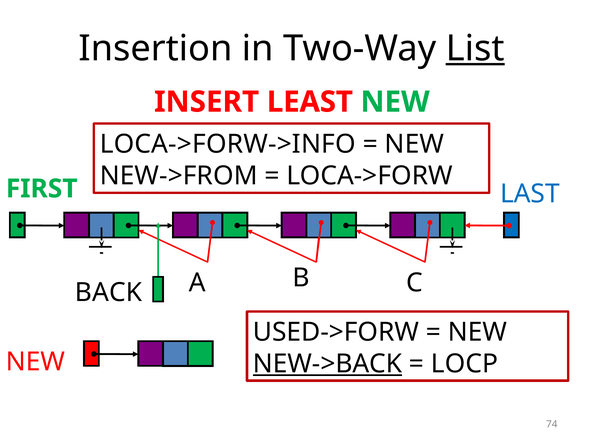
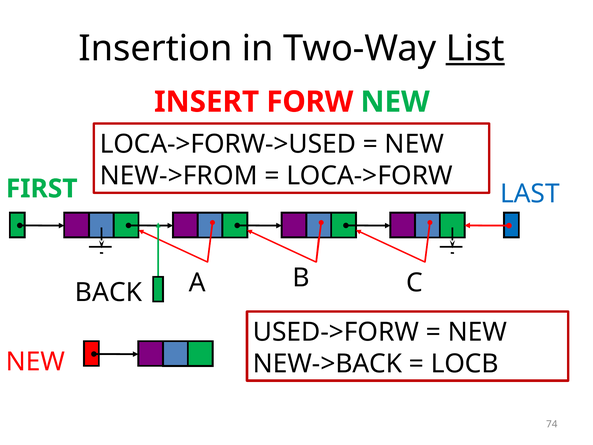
LEAST: LEAST -> FORW
LOCA->FORW->INFO: LOCA->FORW->INFO -> LOCA->FORW->USED
NEW->BACK underline: present -> none
LOCP: LOCP -> LOCB
